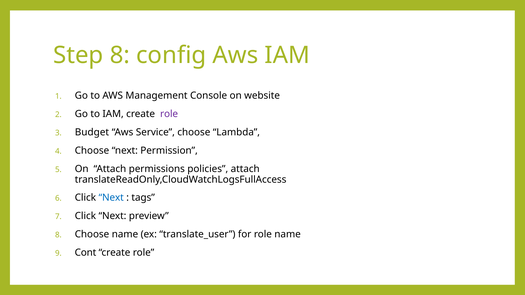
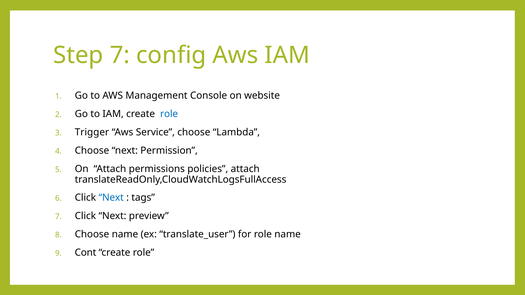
Step 8: 8 -> 7
role at (169, 114) colour: purple -> blue
Budget: Budget -> Trigger
